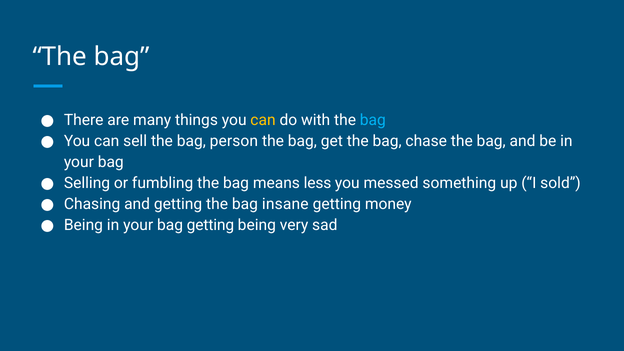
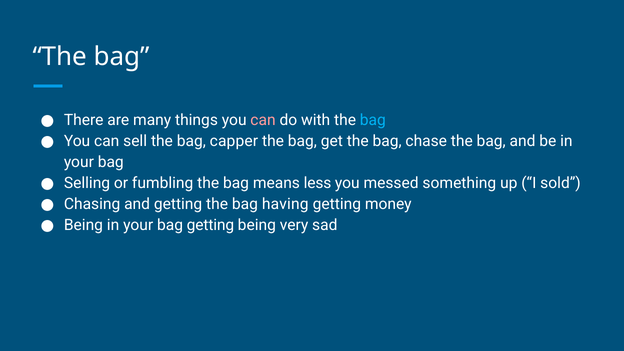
can at (263, 120) colour: yellow -> pink
person: person -> capper
insane: insane -> having
